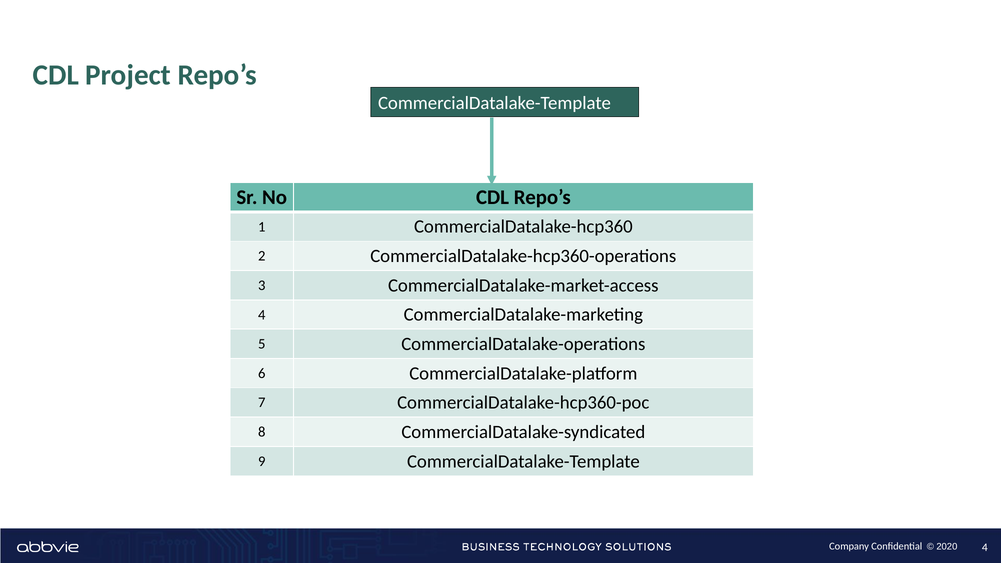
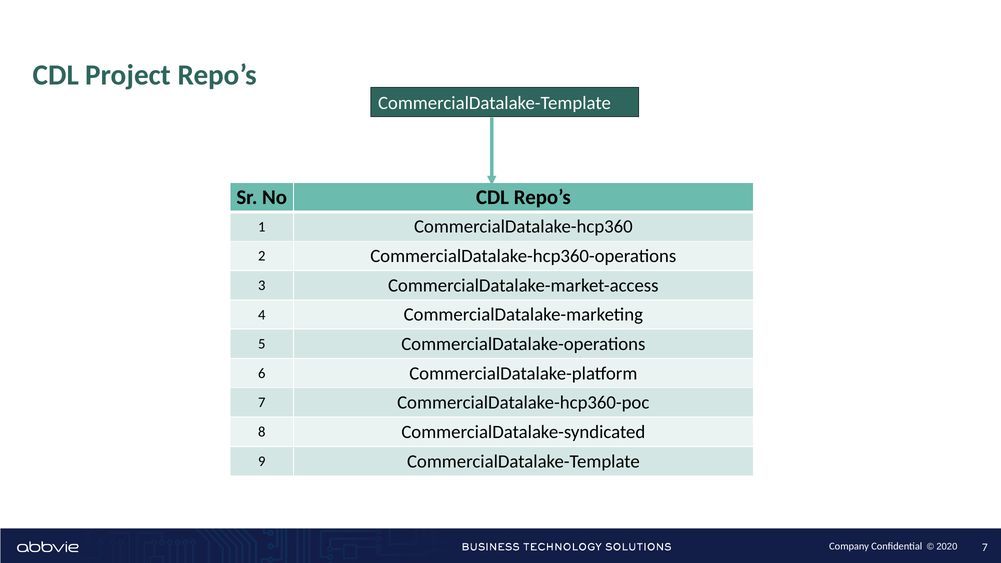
4 at (985, 547): 4 -> 7
